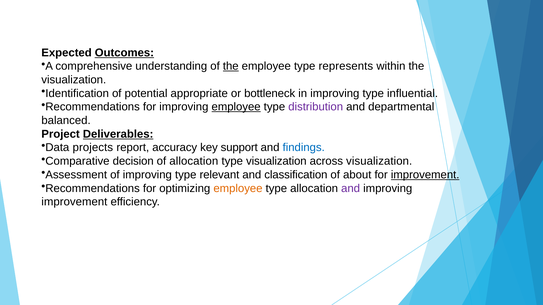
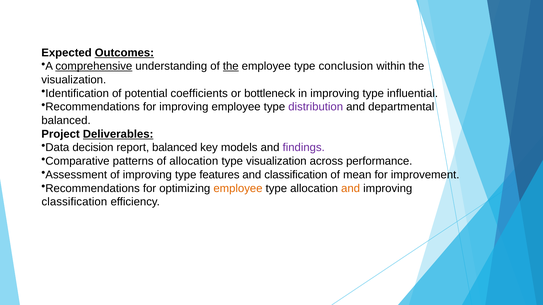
comprehensive underline: none -> present
represents: represents -> conclusion
appropriate: appropriate -> coefficients
employee at (236, 107) underline: present -> none
projects: projects -> decision
report accuracy: accuracy -> balanced
support: support -> models
findings colour: blue -> purple
decision: decision -> patterns
across visualization: visualization -> performance
relevant: relevant -> features
about: about -> mean
improvement at (425, 175) underline: present -> none
and at (351, 189) colour: purple -> orange
improvement at (74, 202): improvement -> classification
